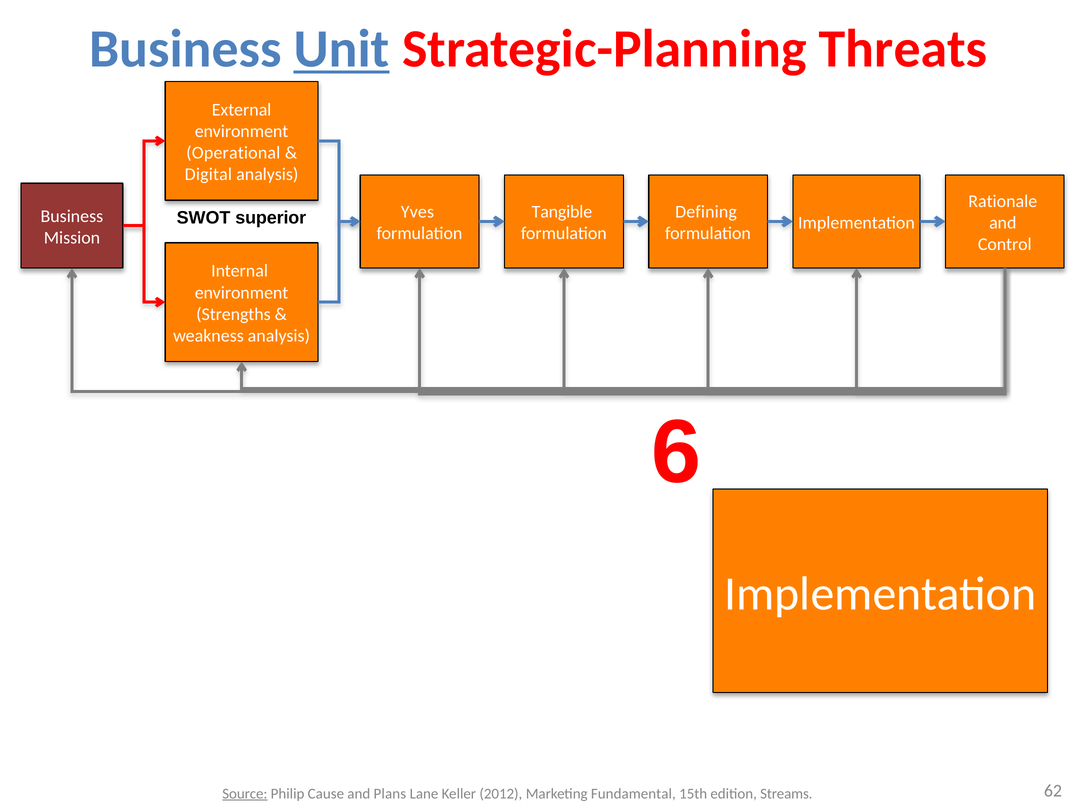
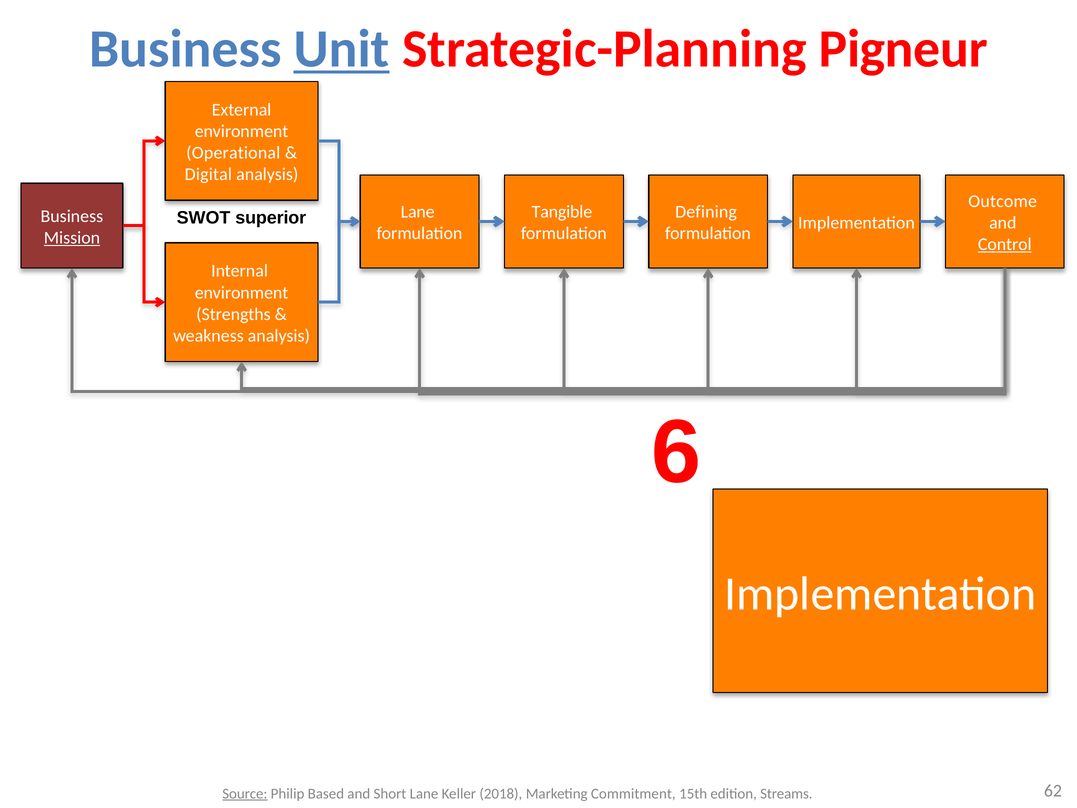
Threats: Threats -> Pigneur
Rationale: Rationale -> Outcome
Yves at (417, 212): Yves -> Lane
Mission underline: none -> present
Control underline: none -> present
Cause: Cause -> Based
Plans: Plans -> Short
2012: 2012 -> 2018
Fundamental: Fundamental -> Commitment
